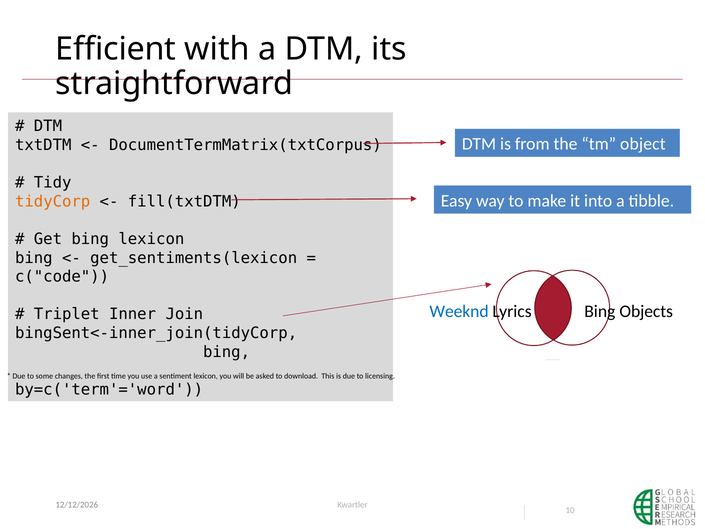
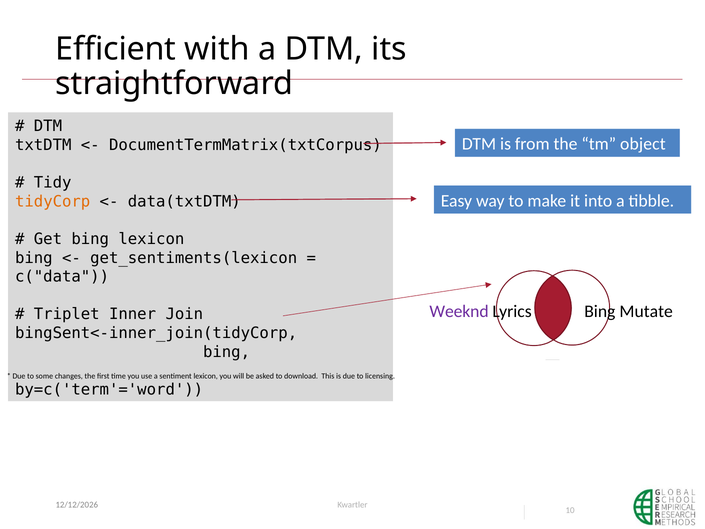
fill(txtDTM: fill(txtDTM -> data(txtDTM
c("code: c("code -> c("data
Weeknd colour: blue -> purple
Objects: Objects -> Mutate
